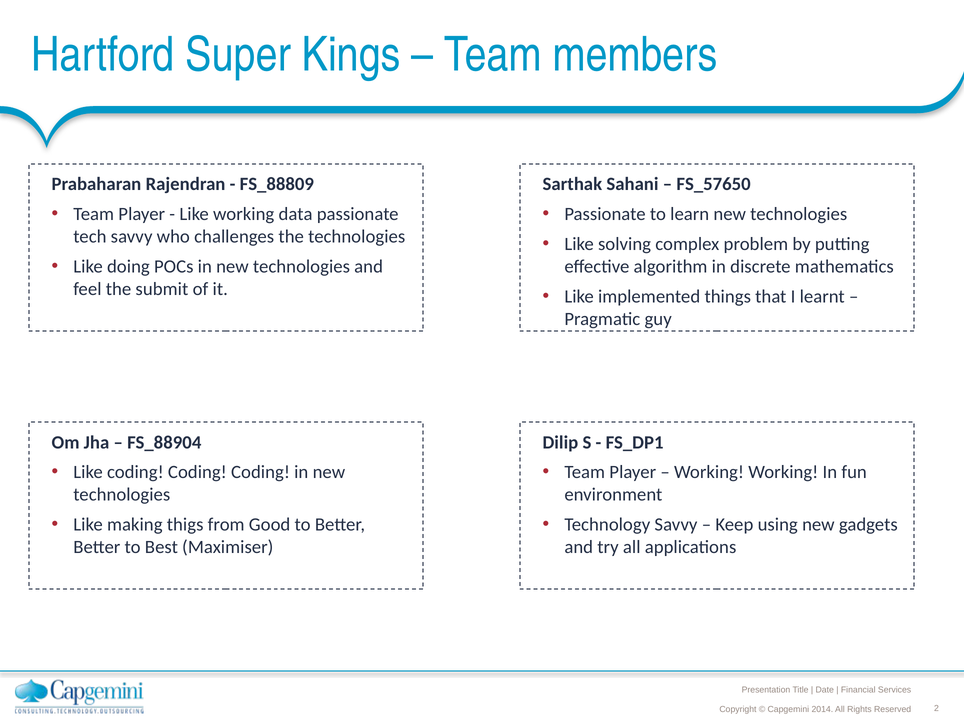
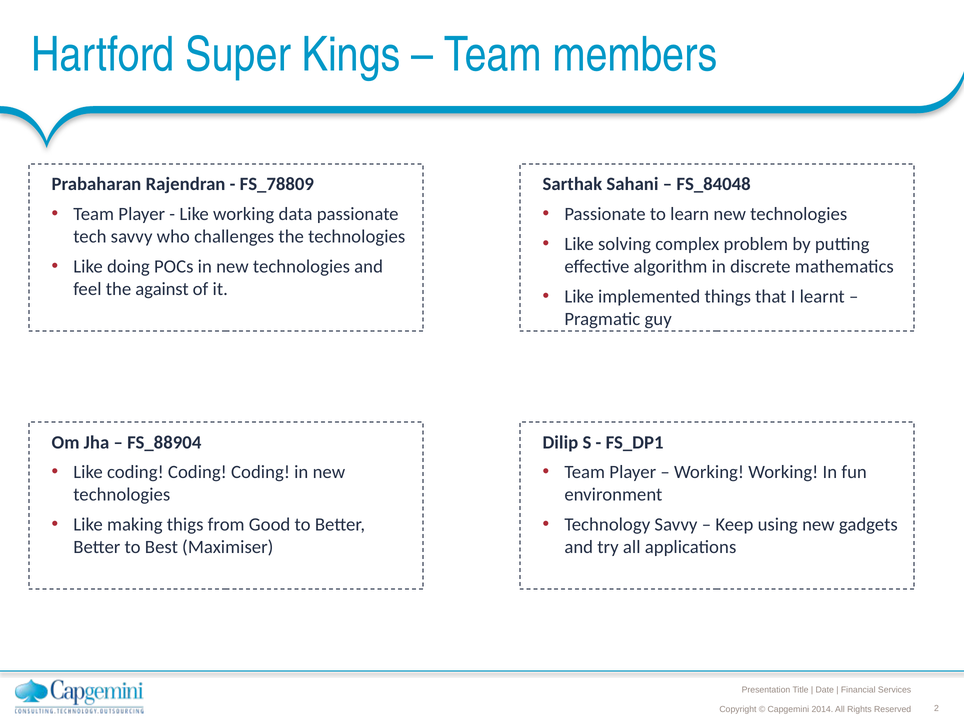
FS_88809: FS_88809 -> FS_78809
FS_57650: FS_57650 -> FS_84048
submit: submit -> against
